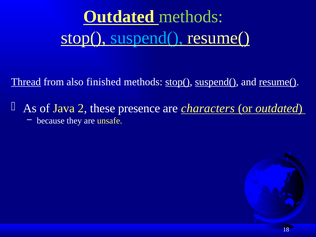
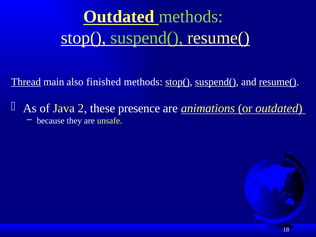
suspend( at (147, 38) colour: light blue -> light green
from: from -> main
characters: characters -> animations
